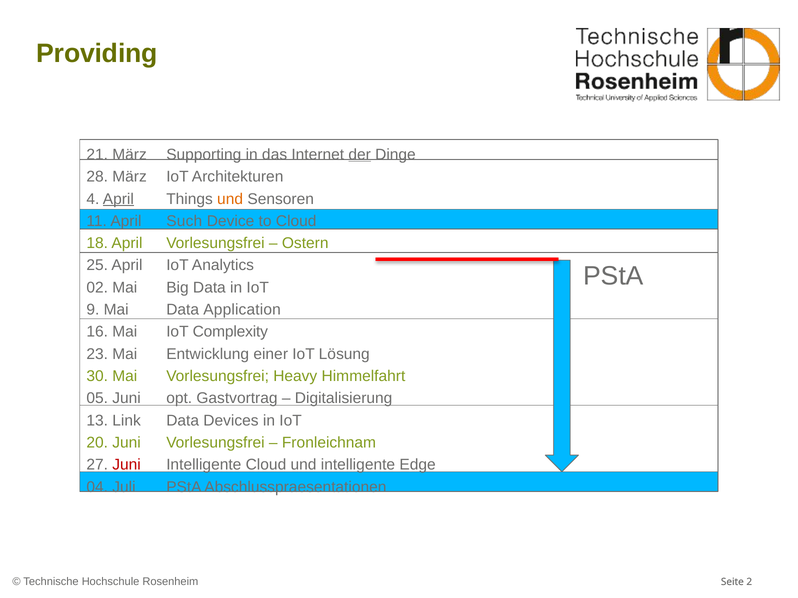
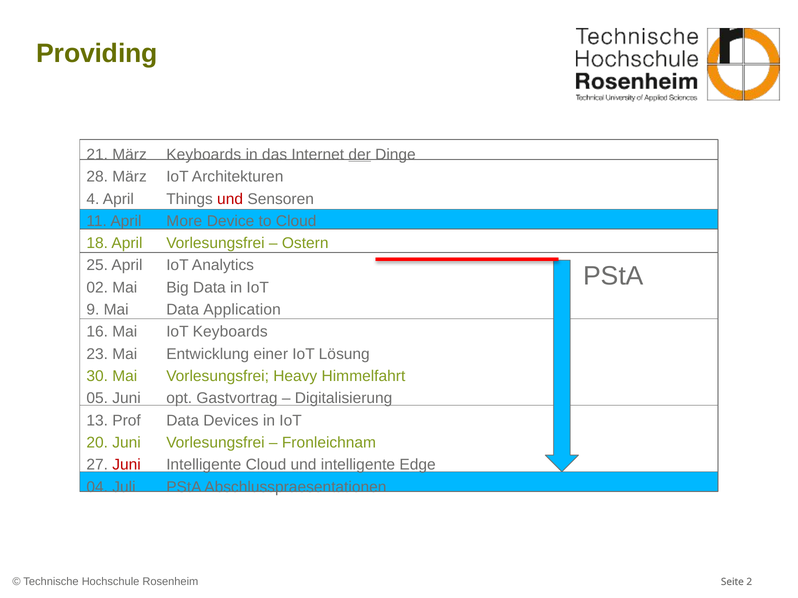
März Supporting: Supporting -> Keyboards
April at (118, 199) underline: present -> none
und at (230, 199) colour: orange -> red
Such: Such -> More
IoT Complexity: Complexity -> Keyboards
Link: Link -> Prof
